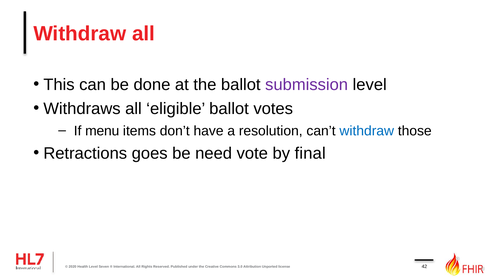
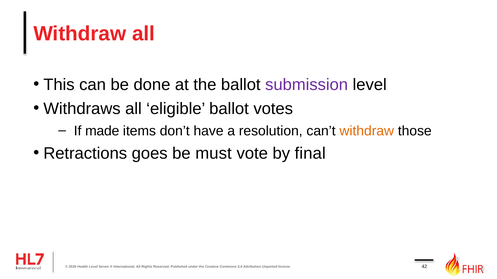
menu: menu -> made
withdraw at (367, 131) colour: blue -> orange
need: need -> must
